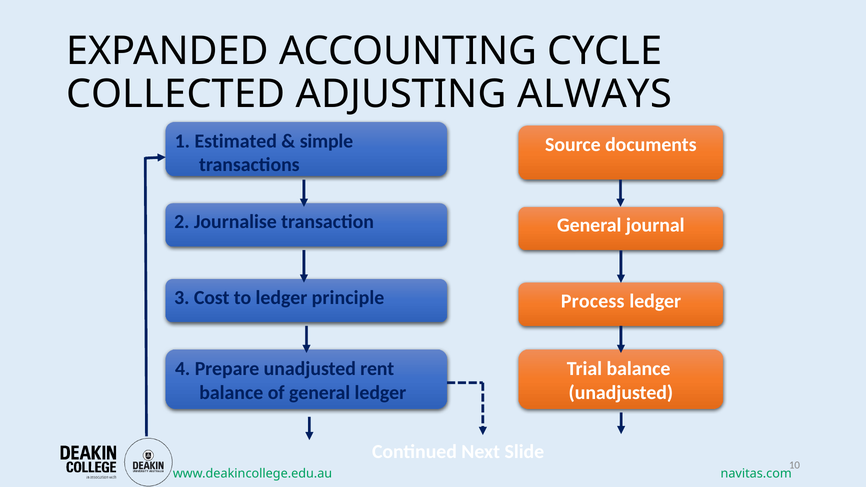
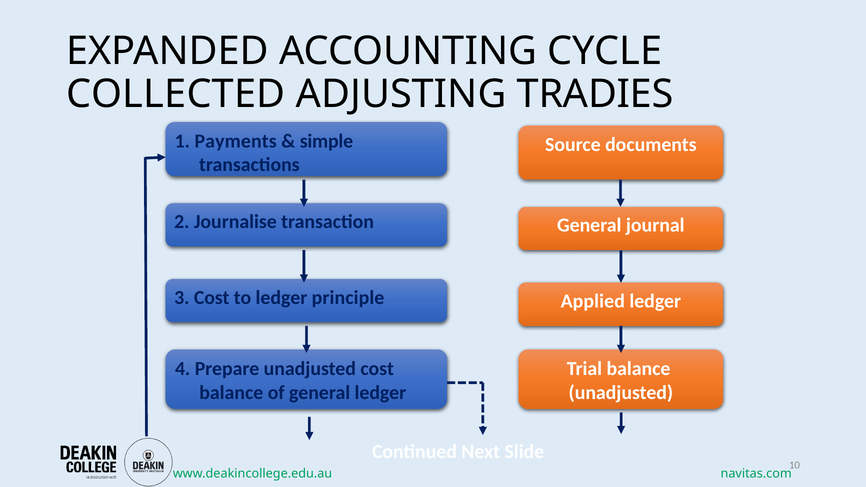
ALWAYS: ALWAYS -> TRADIES
Estimated: Estimated -> Payments
Process: Process -> Applied
unadjusted rent: rent -> cost
